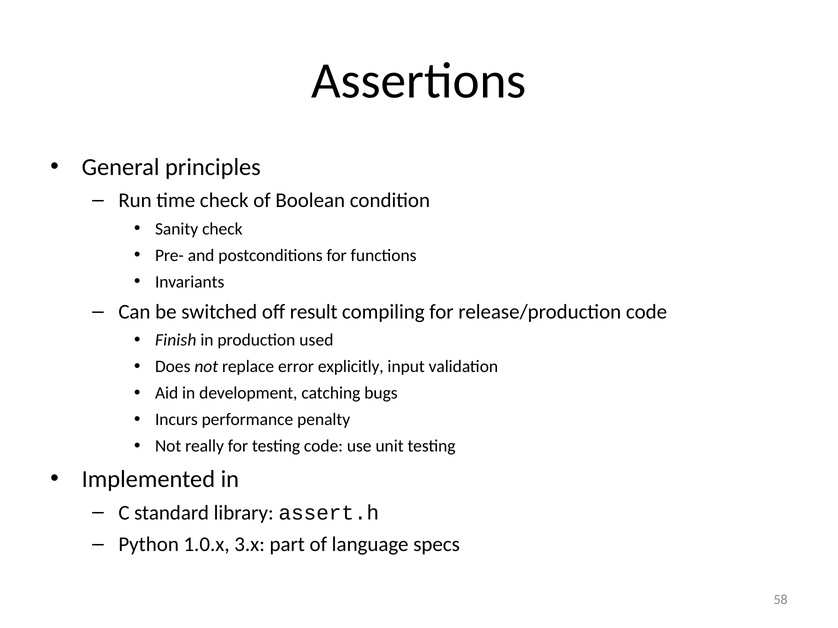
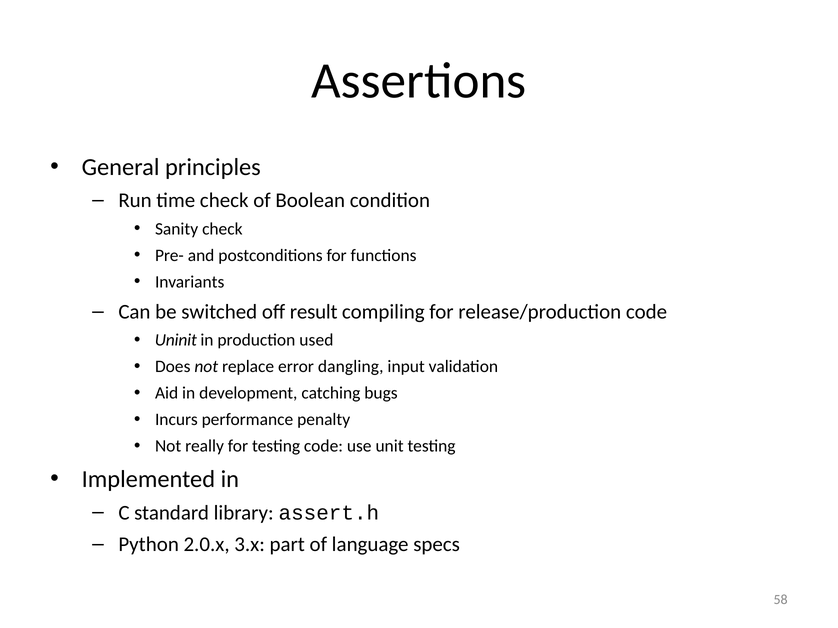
Finish: Finish -> Uninit
explicitly: explicitly -> dangling
1.0.x: 1.0.x -> 2.0.x
